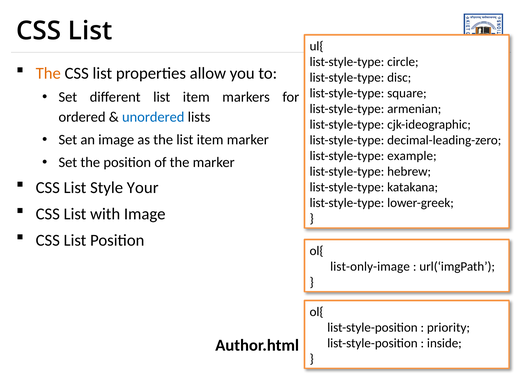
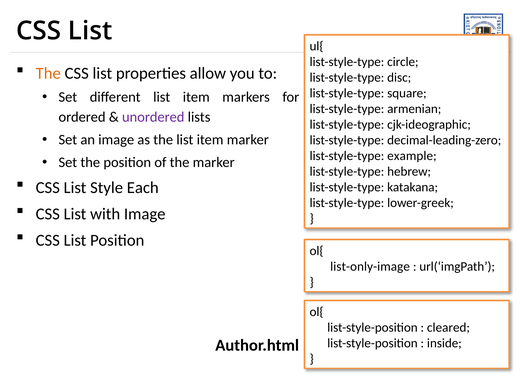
unordered colour: blue -> purple
Your: Your -> Each
priority: priority -> cleared
